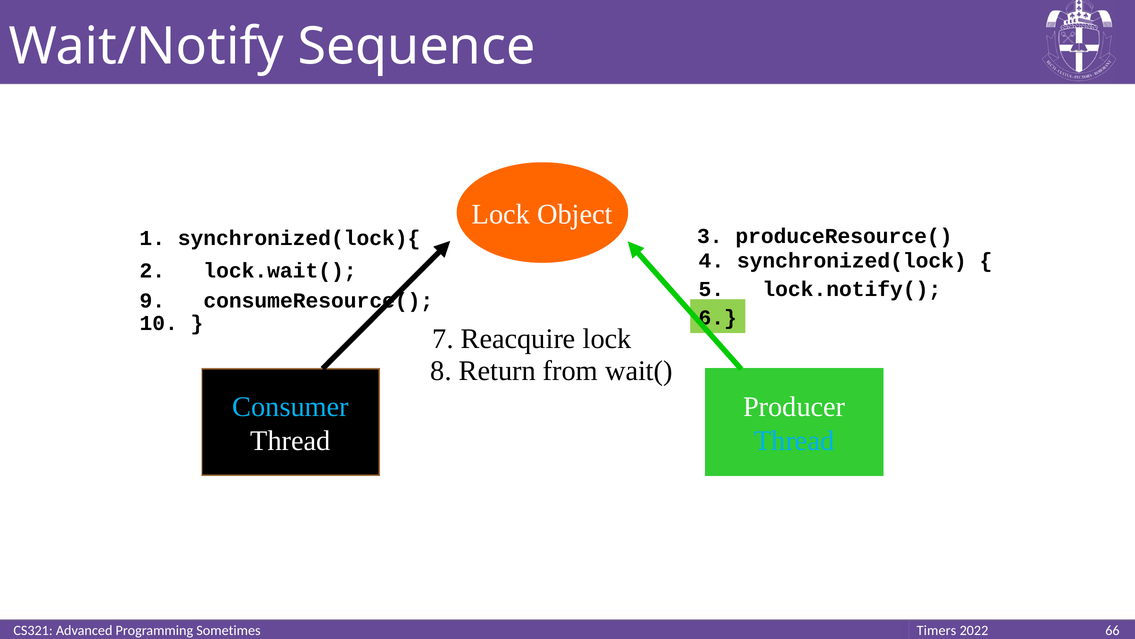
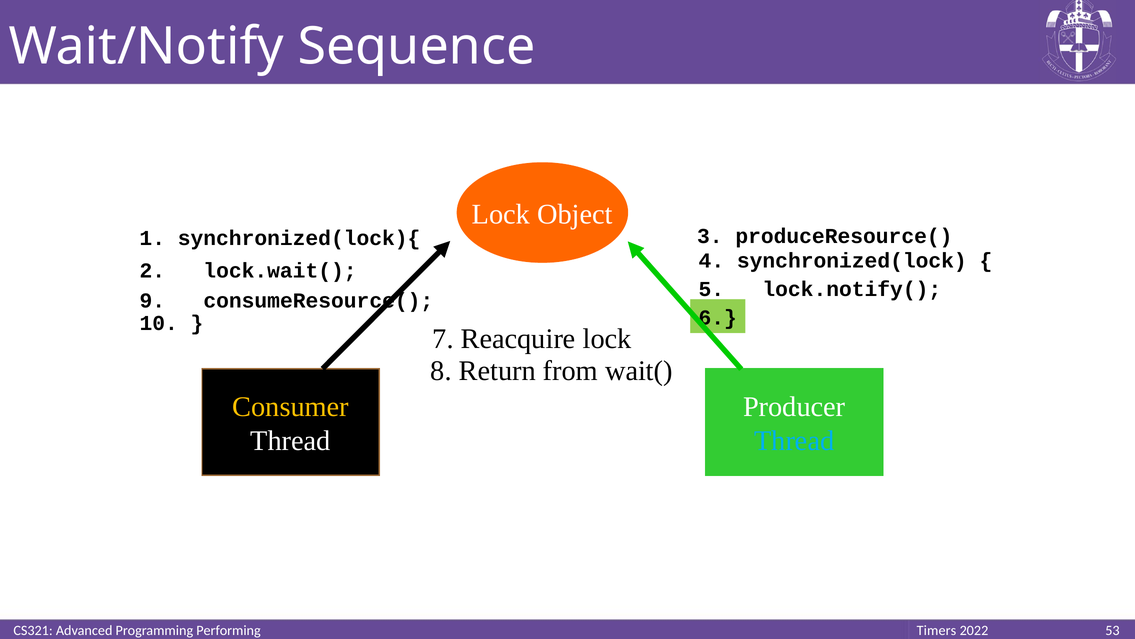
Consumer colour: light blue -> yellow
Sometimes: Sometimes -> Performing
66: 66 -> 53
